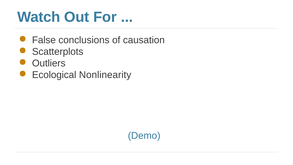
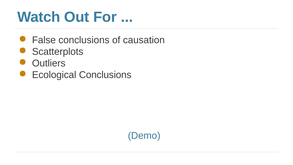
Ecological Nonlinearity: Nonlinearity -> Conclusions
